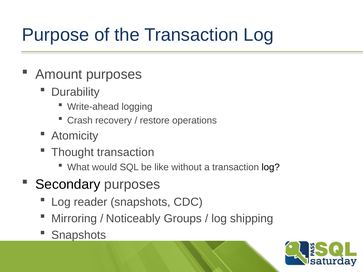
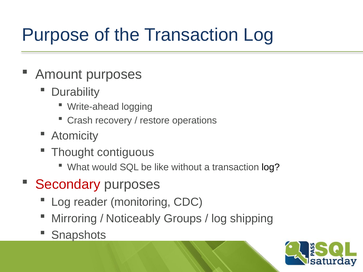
Thought transaction: transaction -> contiguous
Secondary colour: black -> red
reader snapshots: snapshots -> monitoring
